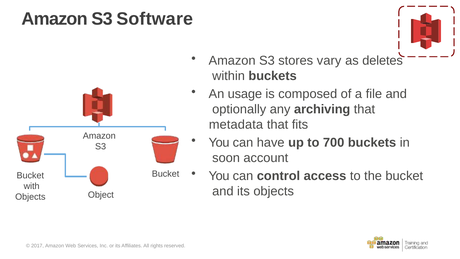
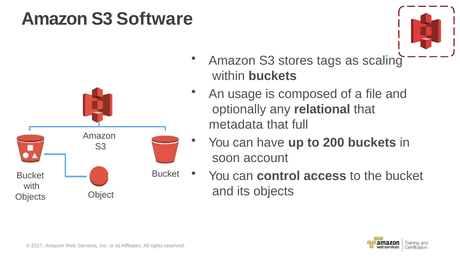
vary: vary -> tags
deletes: deletes -> scaling
archiving: archiving -> relational
fits: fits -> full
700: 700 -> 200
